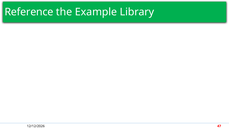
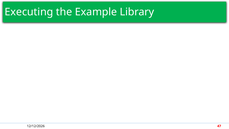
Reference: Reference -> Executing
